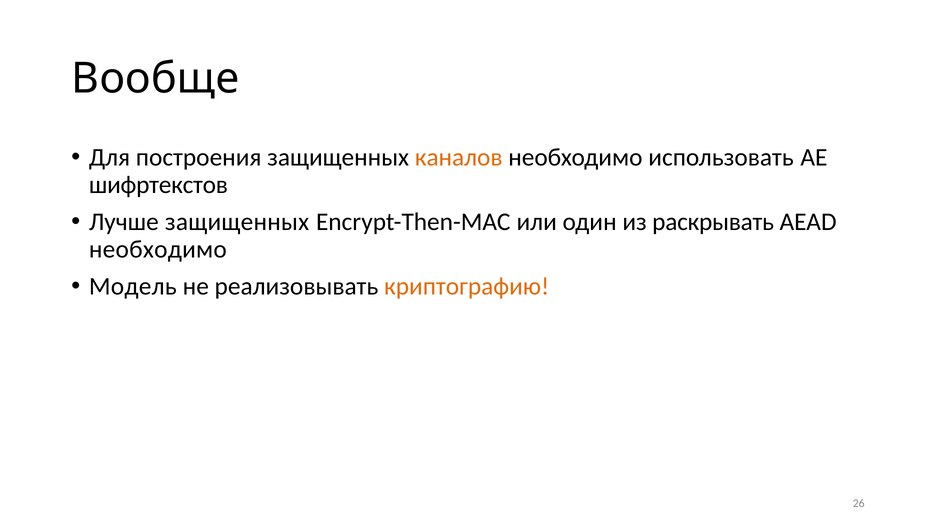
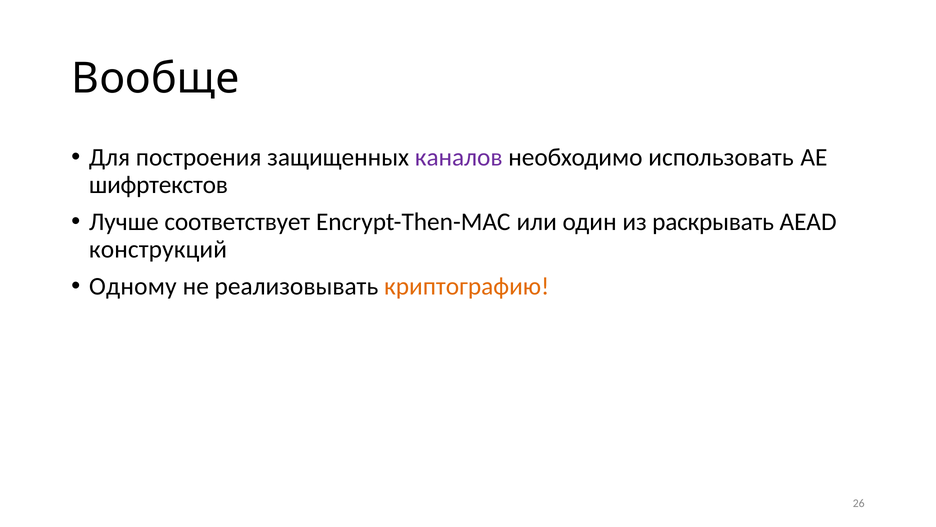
каналов colour: orange -> purple
Лучше защищенных: защищенных -> соответствует
необходимо at (158, 249): необходимо -> конструкций
Модель: Модель -> Одному
